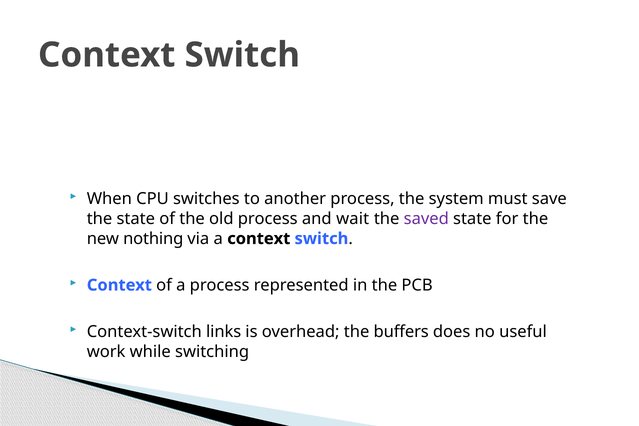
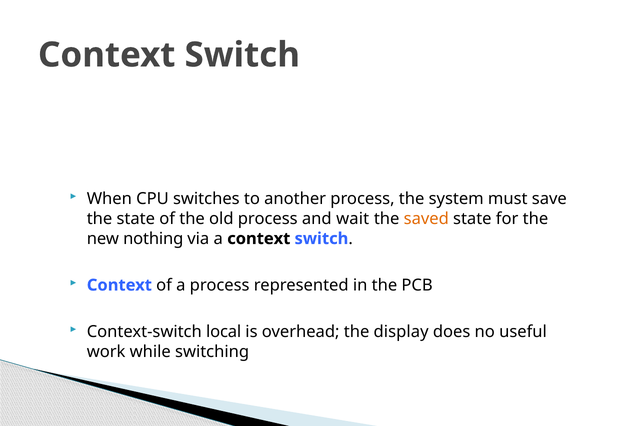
saved colour: purple -> orange
links: links -> local
buffers: buffers -> display
